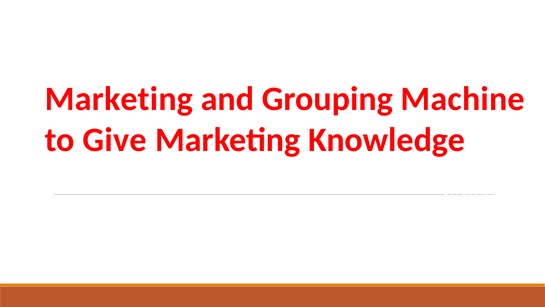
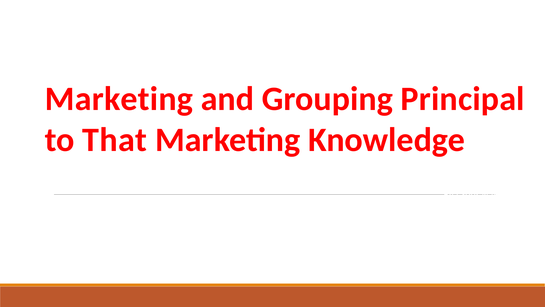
Machine: Machine -> Principal
Give: Give -> That
